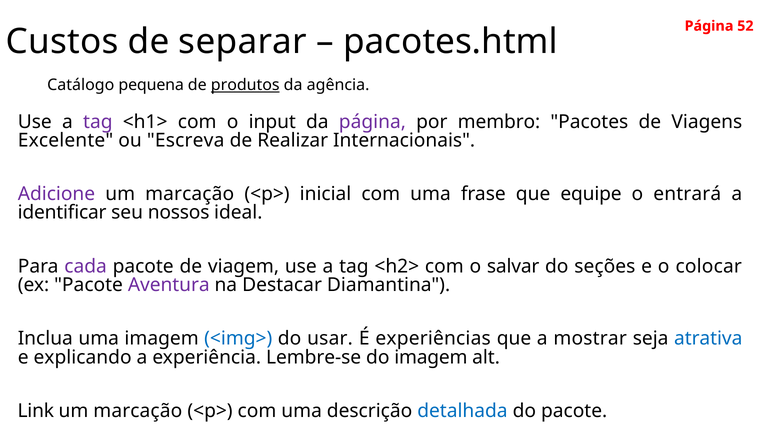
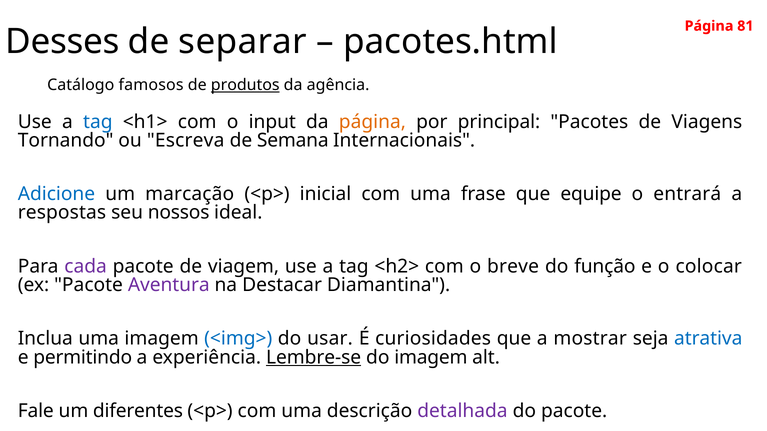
52: 52 -> 81
Custos: Custos -> Desses
pequena: pequena -> famosos
tag at (98, 122) colour: purple -> blue
página at (372, 122) colour: purple -> orange
membro: membro -> principal
Excelente: Excelente -> Tornando
Realizar: Realizar -> Semana
Adicione colour: purple -> blue
identificar: identificar -> respostas
salvar: salvar -> breve
seções: seções -> função
experiências: experiências -> curiosidades
explicando: explicando -> permitindo
Lembre-se underline: none -> present
Link: Link -> Fale
marcação at (138, 411): marcação -> diferentes
detalhada colour: blue -> purple
